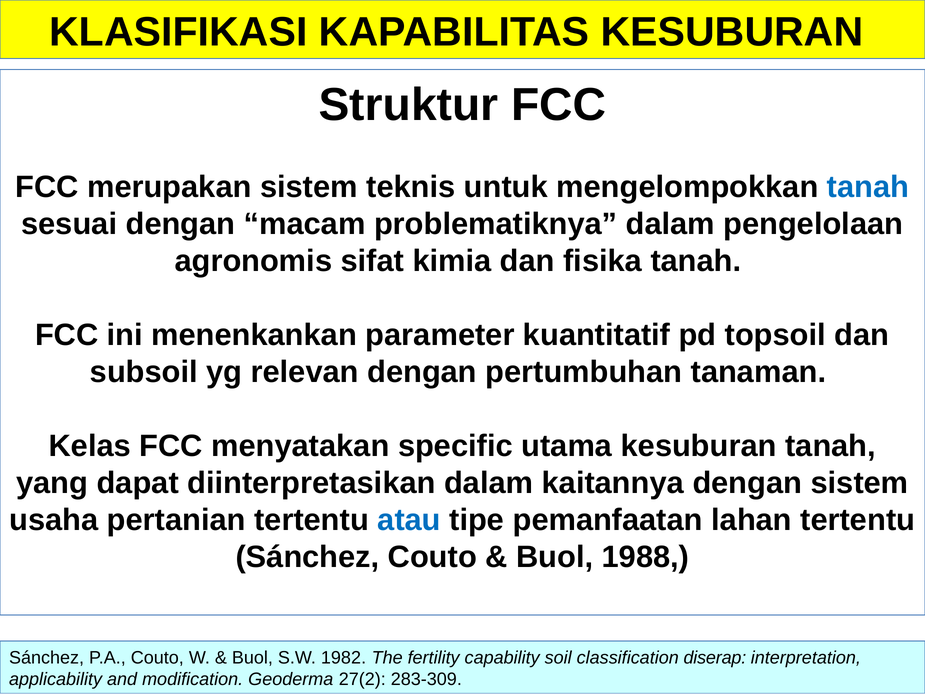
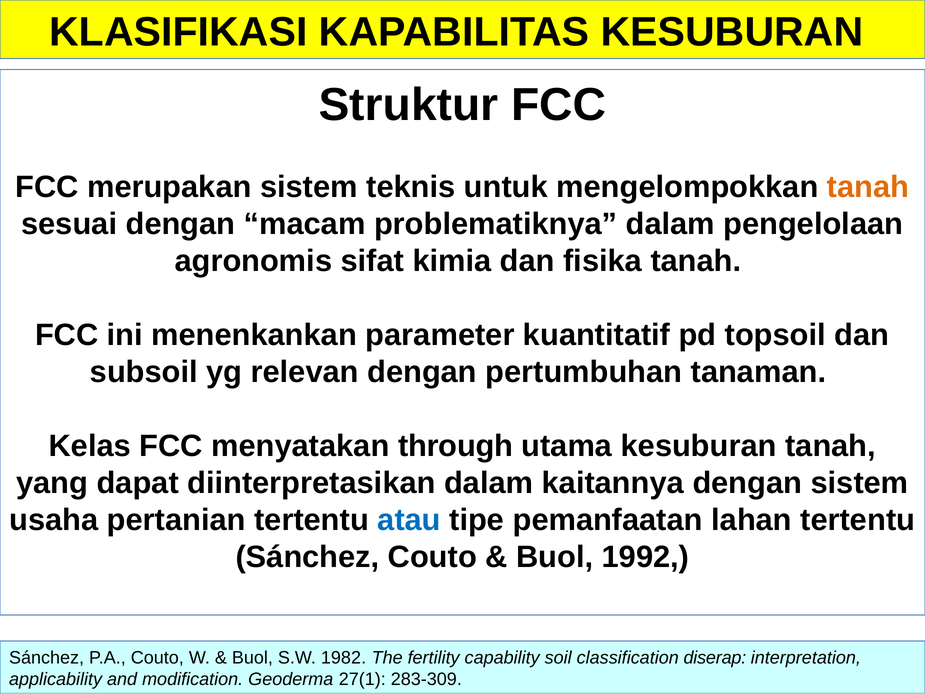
tanah at (868, 187) colour: blue -> orange
specific: specific -> through
1988: 1988 -> 1992
27(2: 27(2 -> 27(1
